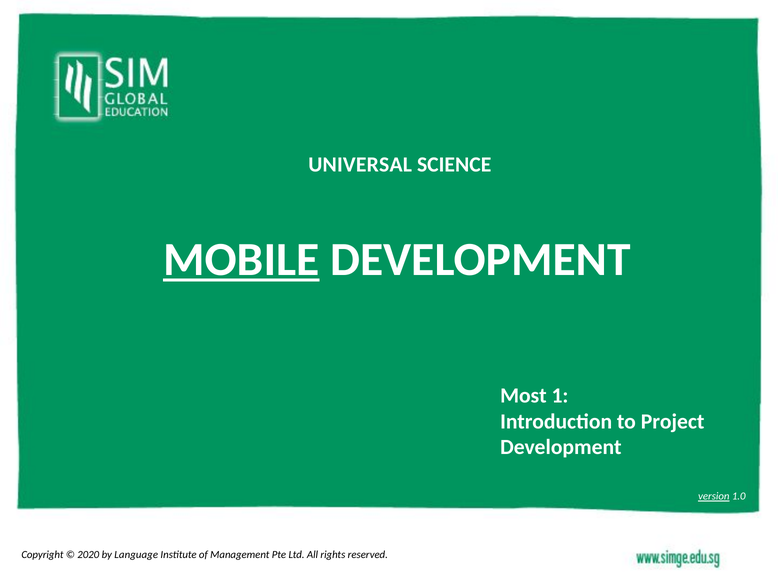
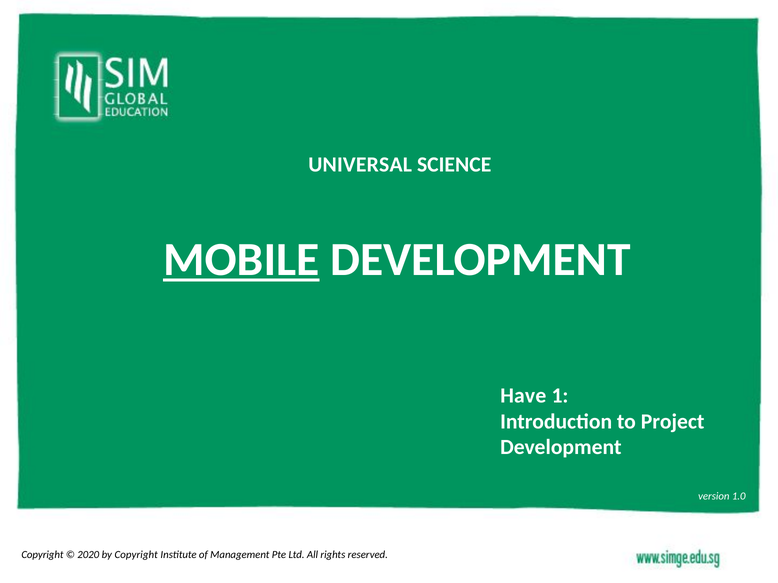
Most: Most -> Have
version underline: present -> none
by Language: Language -> Copyright
